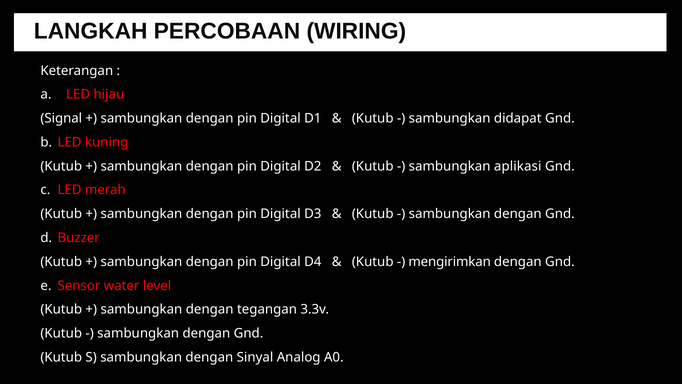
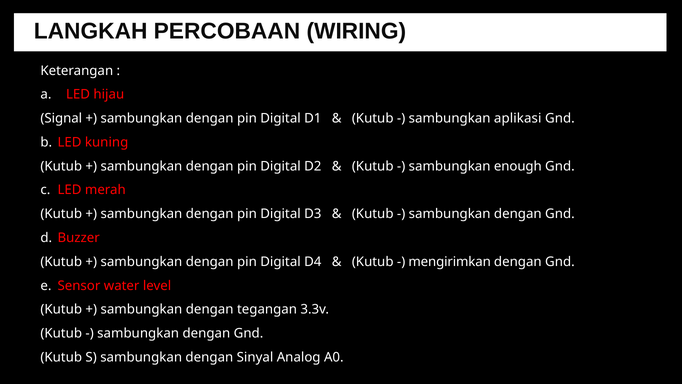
didapat: didapat -> aplikasi
aplikasi: aplikasi -> enough
